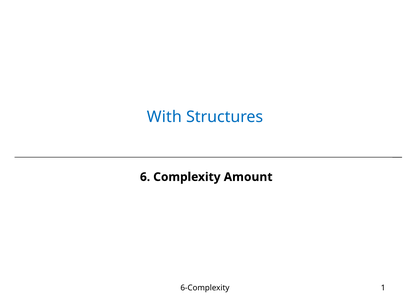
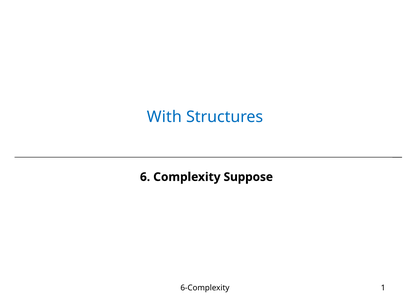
Amount: Amount -> Suppose
